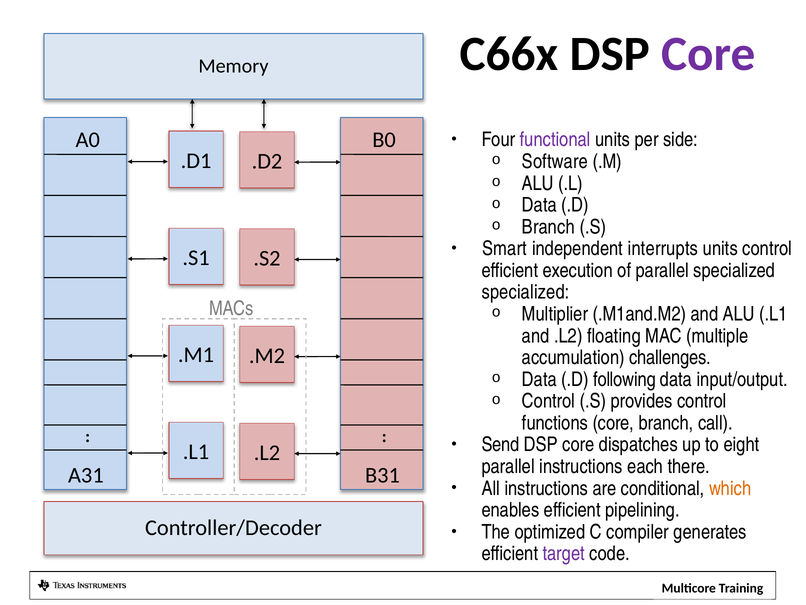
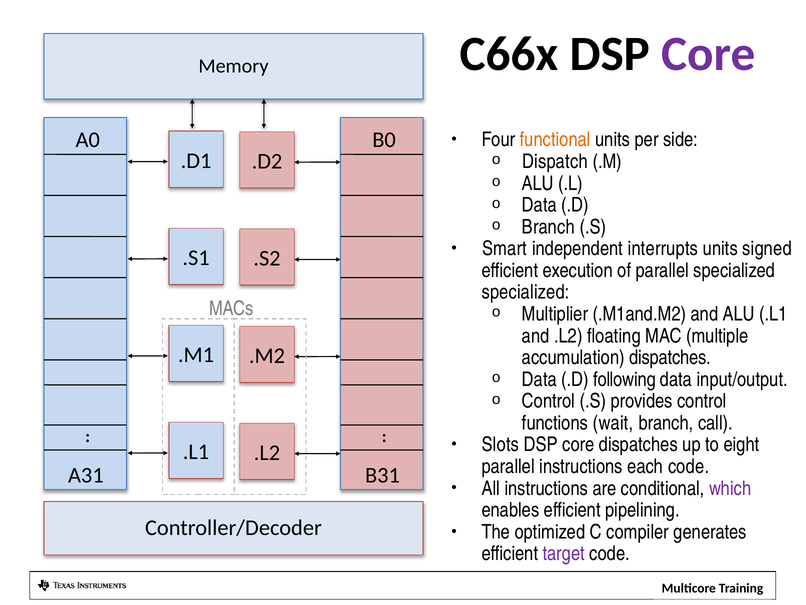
functional colour: purple -> orange
Software: Software -> Dispatch
units control: control -> signed
accumulation challenges: challenges -> dispatches
functions core: core -> wait
Send: Send -> Slots
each there: there -> code
which colour: orange -> purple
